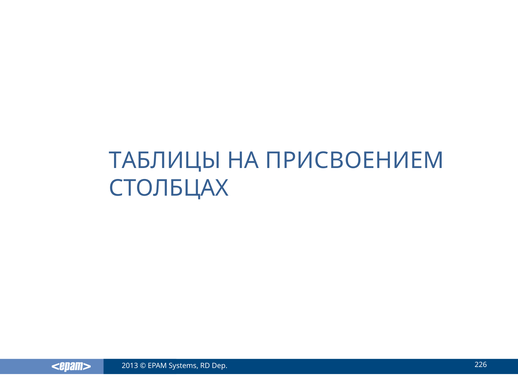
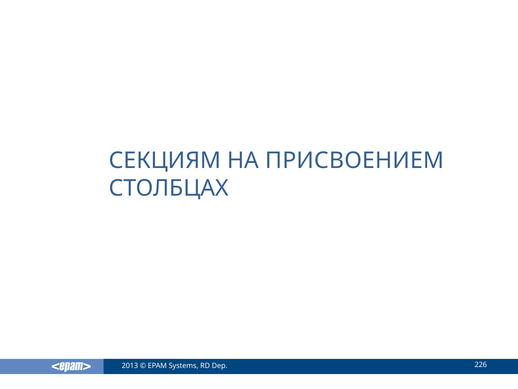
ТАБЛИЦЫ: ТАБЛИЦЫ -> СЕКЦИЯМ
